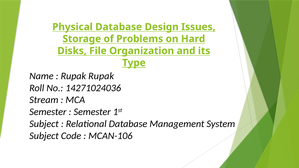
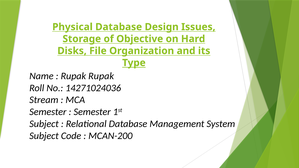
Problems: Problems -> Objective
MCAN-106: MCAN-106 -> MCAN-200
